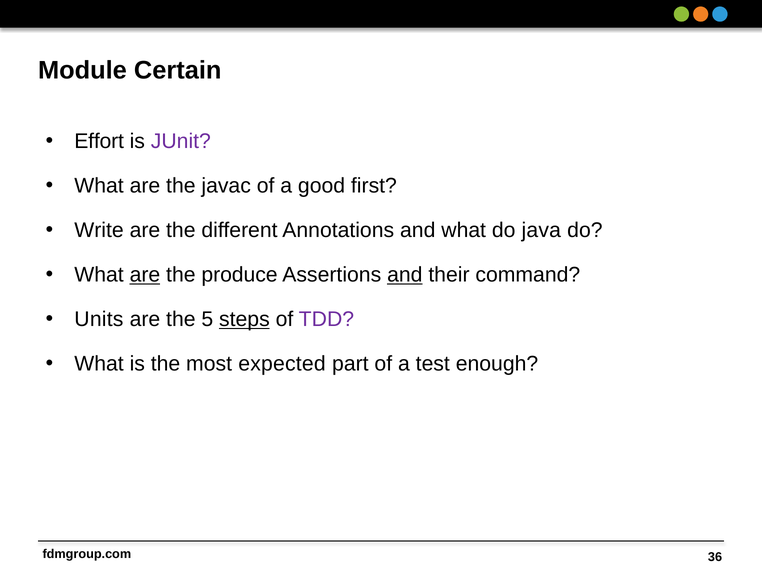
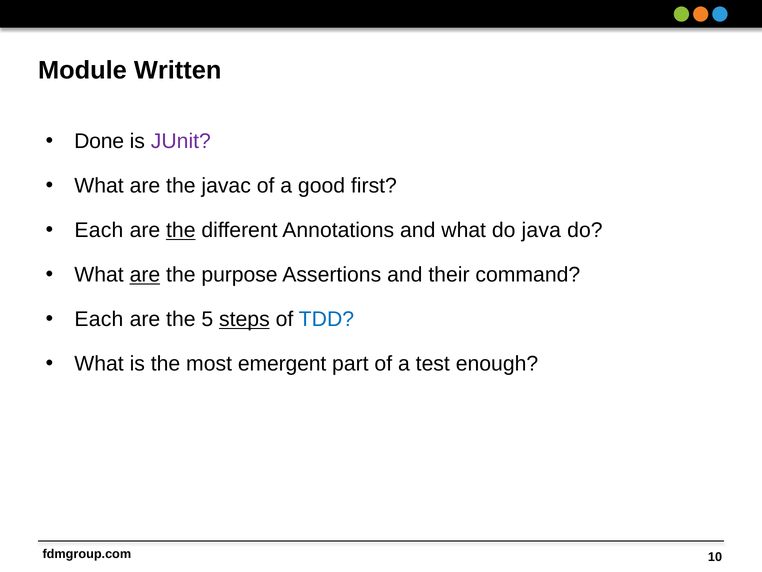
Certain: Certain -> Written
Effort: Effort -> Done
Write at (99, 230): Write -> Each
the at (181, 230) underline: none -> present
produce: produce -> purpose
and at (405, 275) underline: present -> none
Units at (99, 319): Units -> Each
TDD colour: purple -> blue
expected: expected -> emergent
36: 36 -> 10
